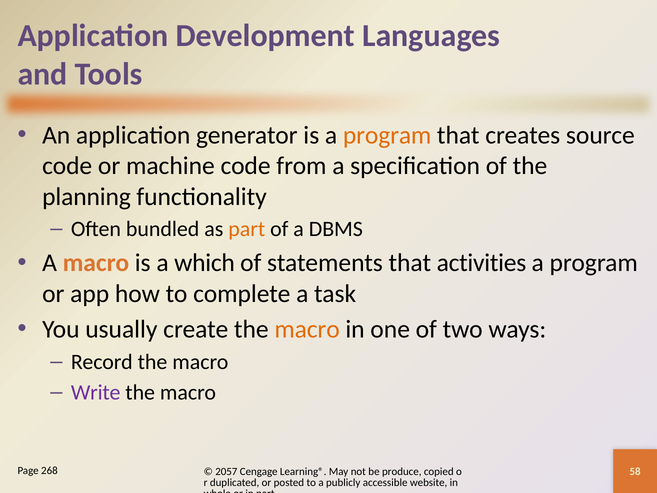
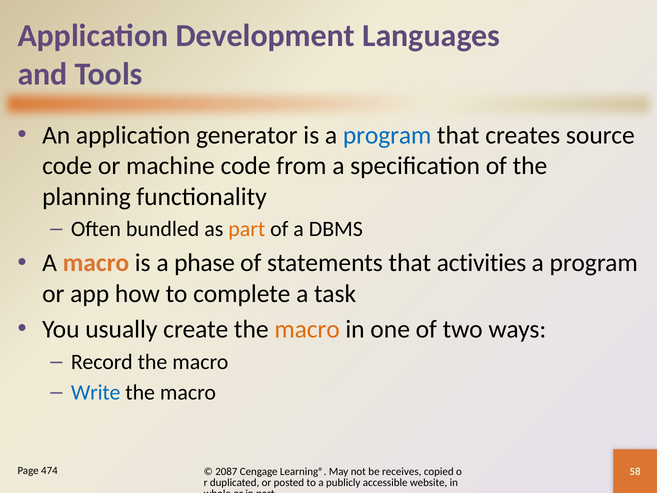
program at (387, 135) colour: orange -> blue
which: which -> phase
Write colour: purple -> blue
268: 268 -> 474
2057: 2057 -> 2087
produce: produce -> receives
